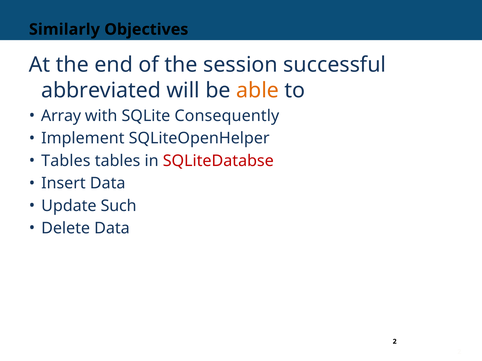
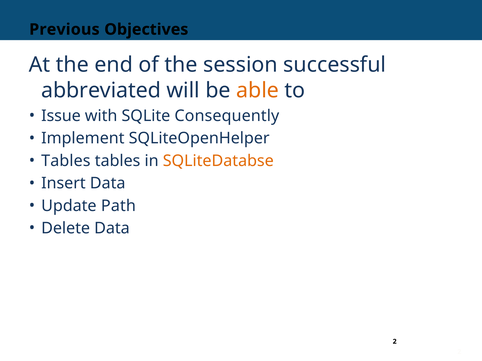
Similarly: Similarly -> Previous
Array: Array -> Issue
SQLiteDatabse colour: red -> orange
Such: Such -> Path
